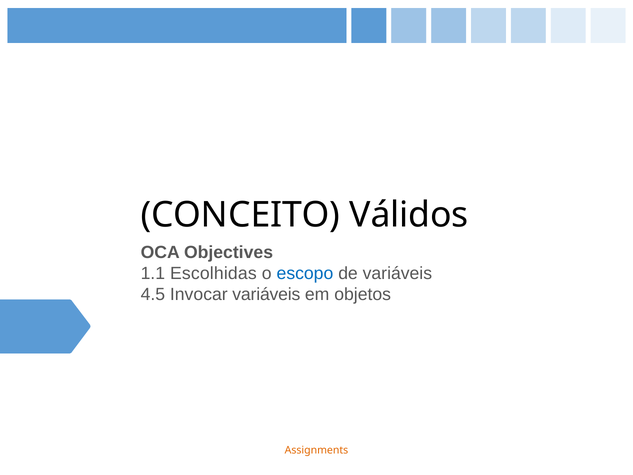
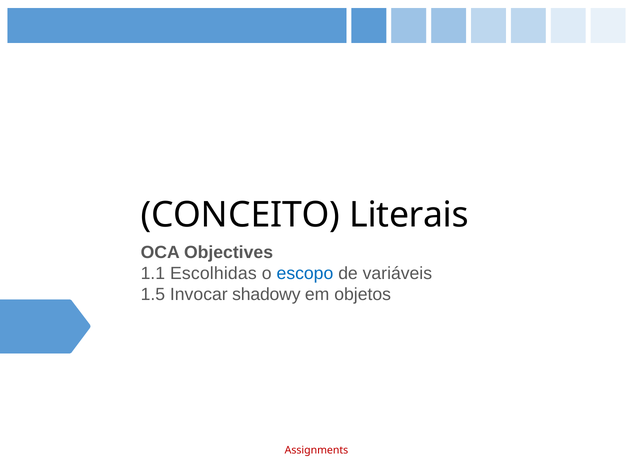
Válidos: Válidos -> Literais
4.5: 4.5 -> 1.5
Invocar variáveis: variáveis -> shadowy
Assignments colour: orange -> red
